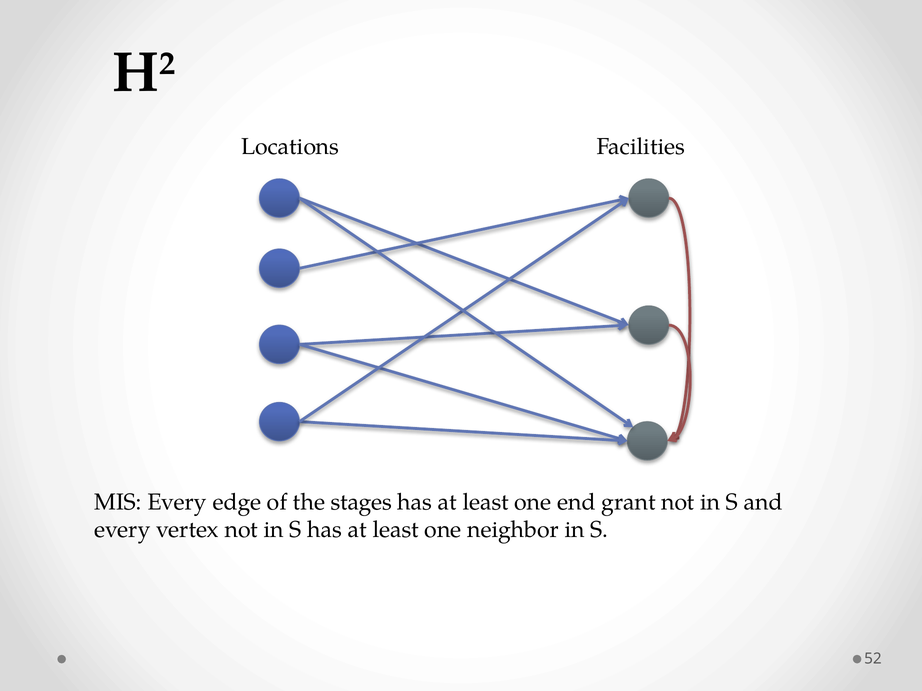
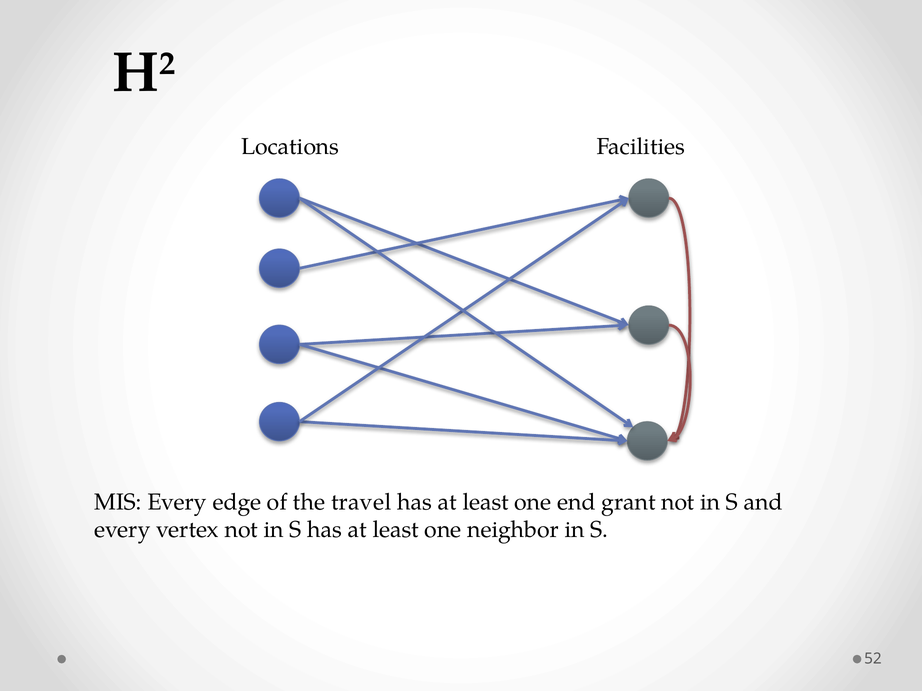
stages: stages -> travel
